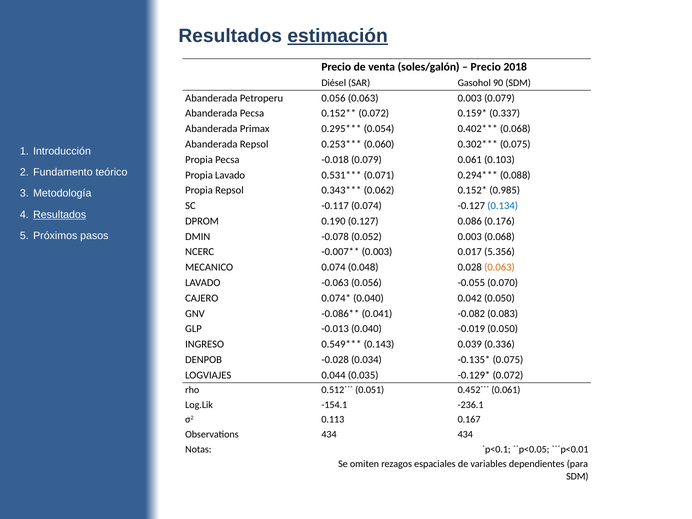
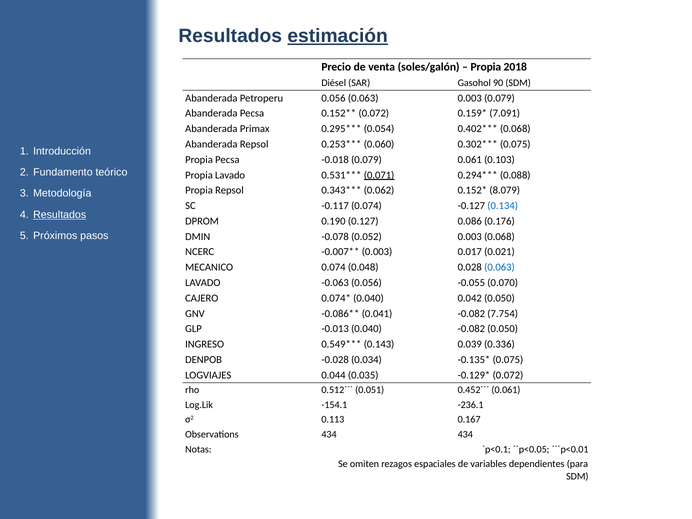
Precio at (486, 67): Precio -> Propia
0.337: 0.337 -> 7.091
0.071 underline: none -> present
0.985: 0.985 -> 8.079
5.356: 5.356 -> 0.021
0.063 at (499, 267) colour: orange -> blue
0.083: 0.083 -> 7.754
0.040 -0.019: -0.019 -> -0.082
